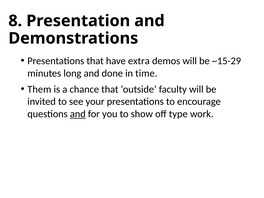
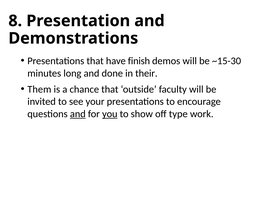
extra: extra -> finish
~15-29: ~15-29 -> ~15-30
time: time -> their
you underline: none -> present
